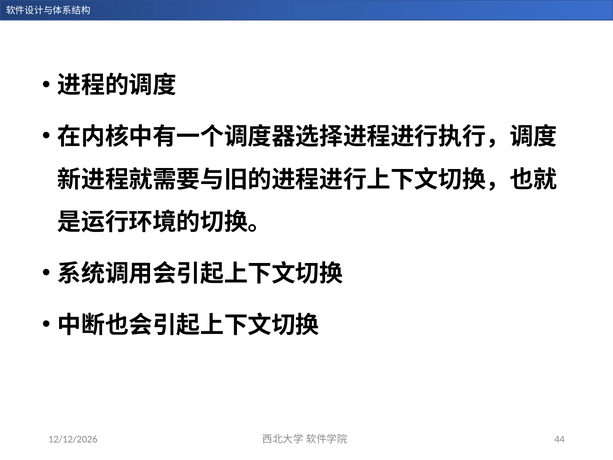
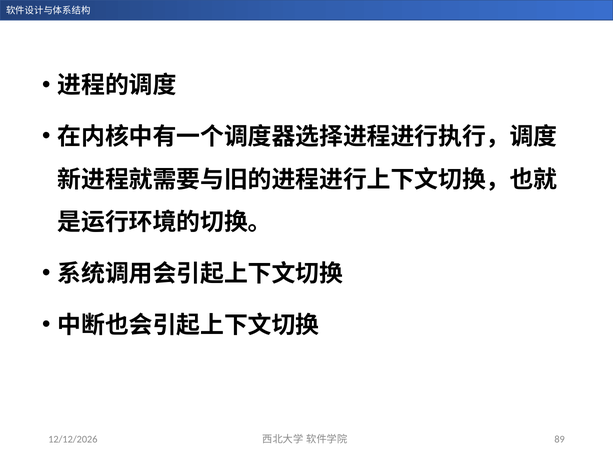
44: 44 -> 89
